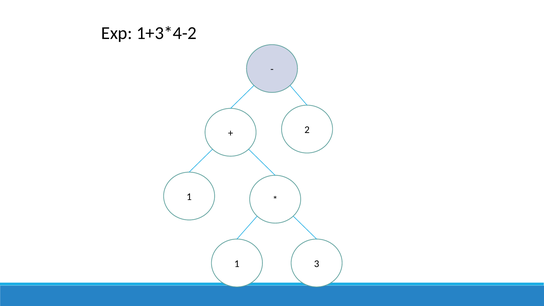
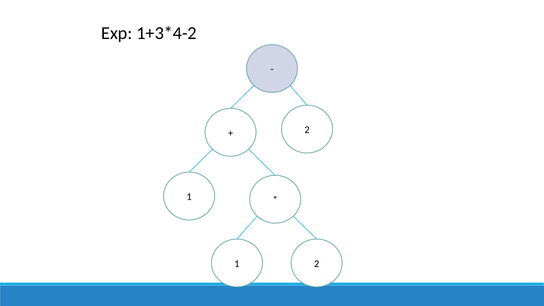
1 3: 3 -> 2
